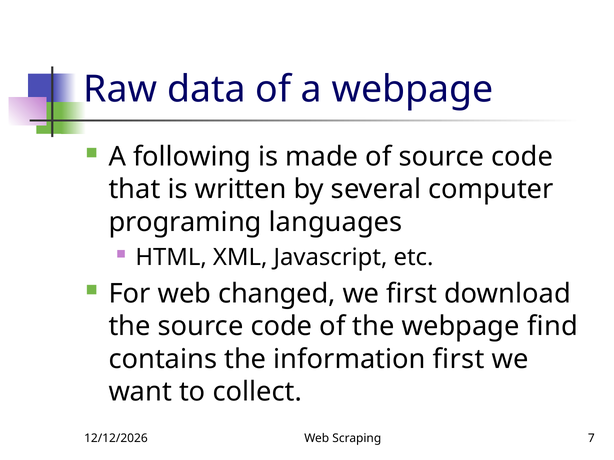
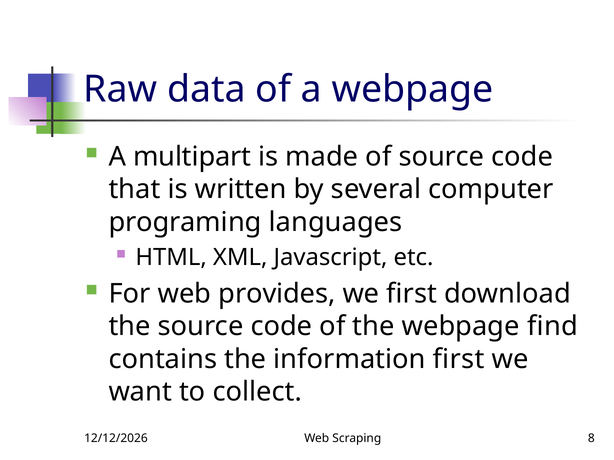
following: following -> multipart
changed: changed -> provides
7: 7 -> 8
